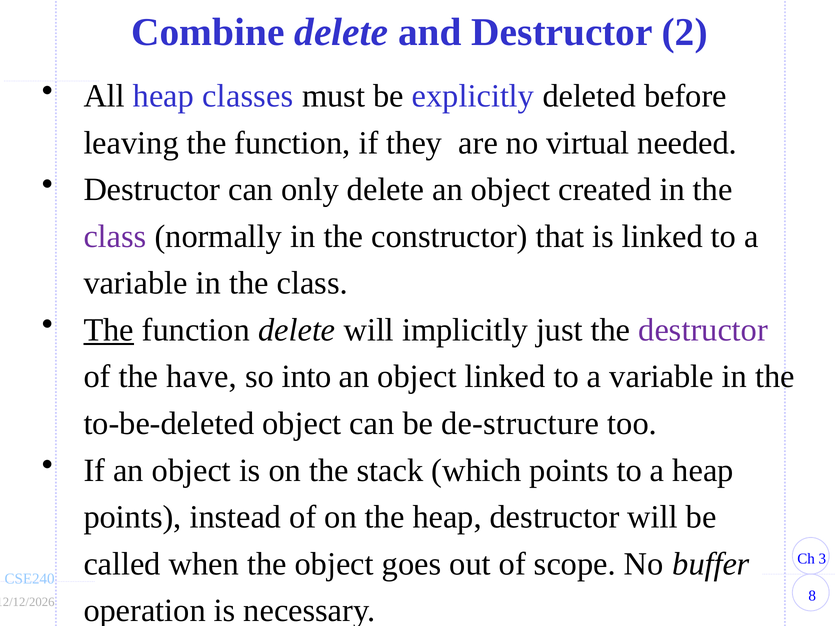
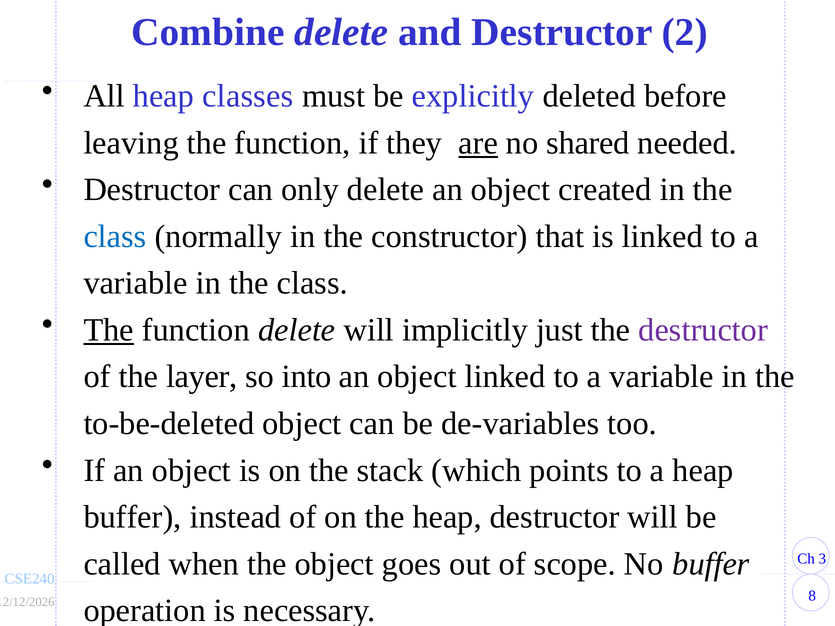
are underline: none -> present
virtual: virtual -> shared
class at (115, 237) colour: purple -> blue
have: have -> layer
de-structure: de-structure -> de-variables
points at (133, 517): points -> buffer
